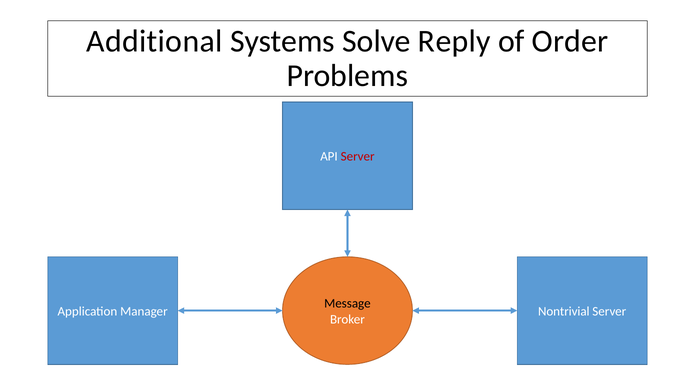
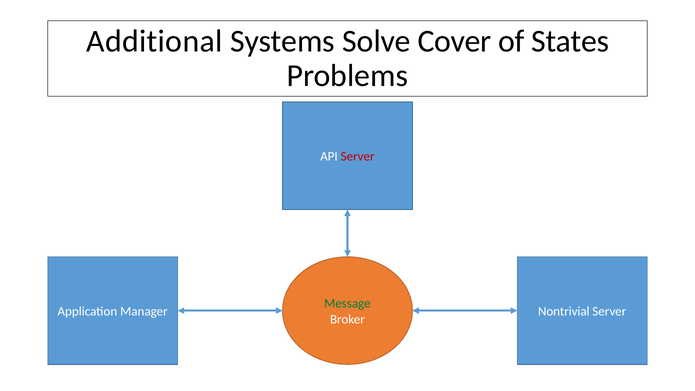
Reply: Reply -> Cover
Order: Order -> States
Message colour: black -> green
